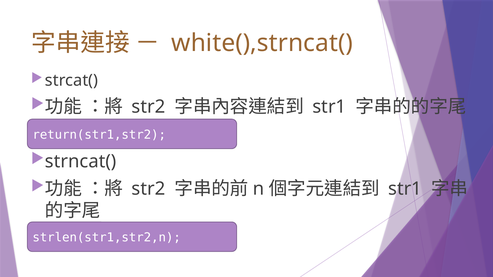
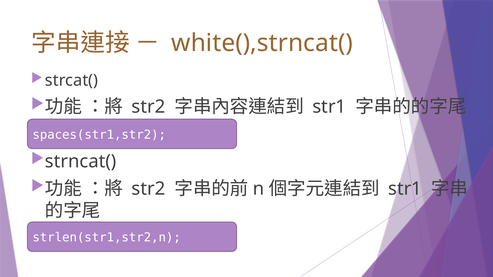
return(str1,str2: return(str1,str2 -> spaces(str1,str2
